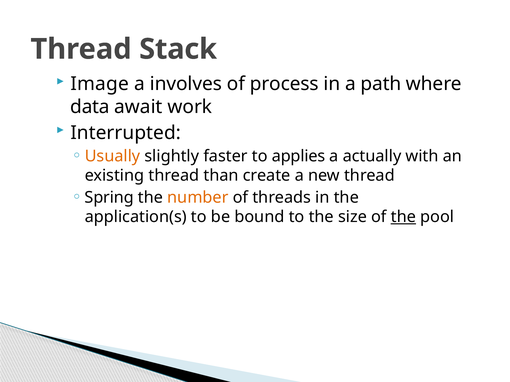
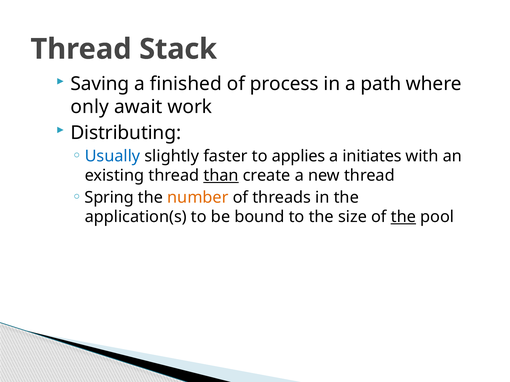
Image: Image -> Saving
involves: involves -> finished
data: data -> only
Interrupted: Interrupted -> Distributing
Usually colour: orange -> blue
actually: actually -> initiates
than underline: none -> present
